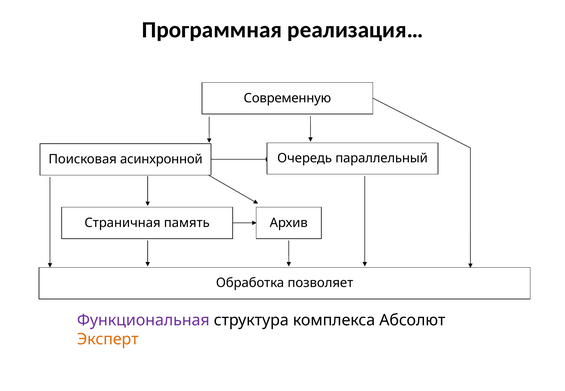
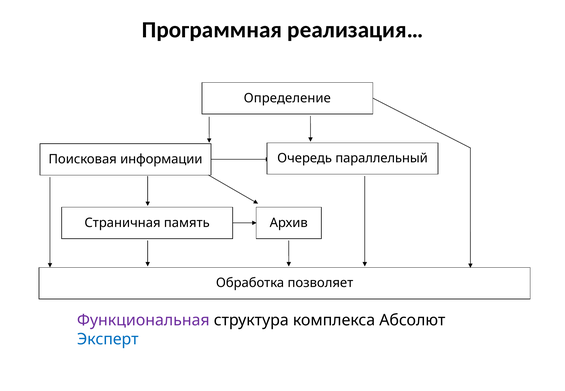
Современную: Современную -> Определение
асинхронной: асинхронной -> информации
Эксперт colour: orange -> blue
